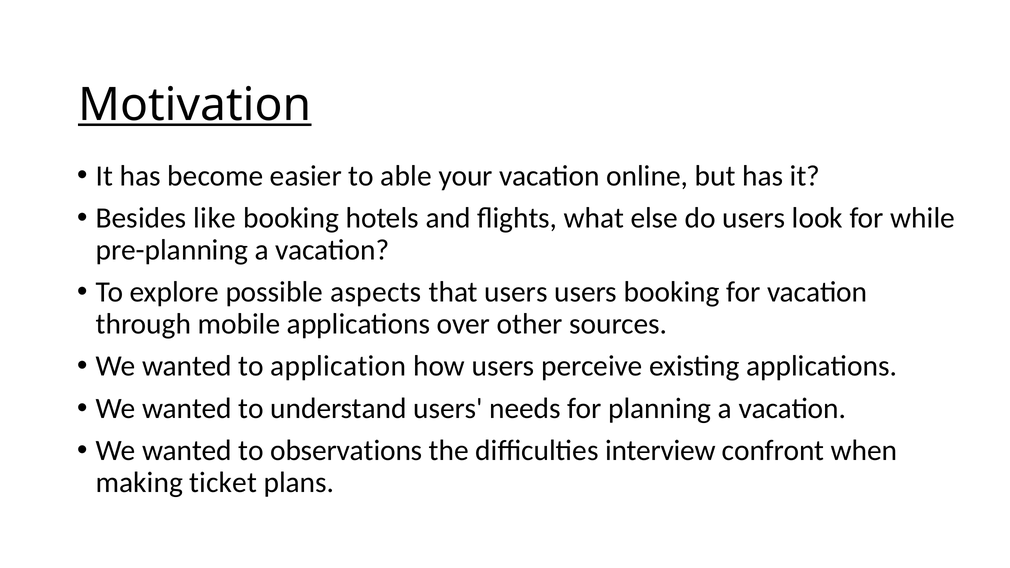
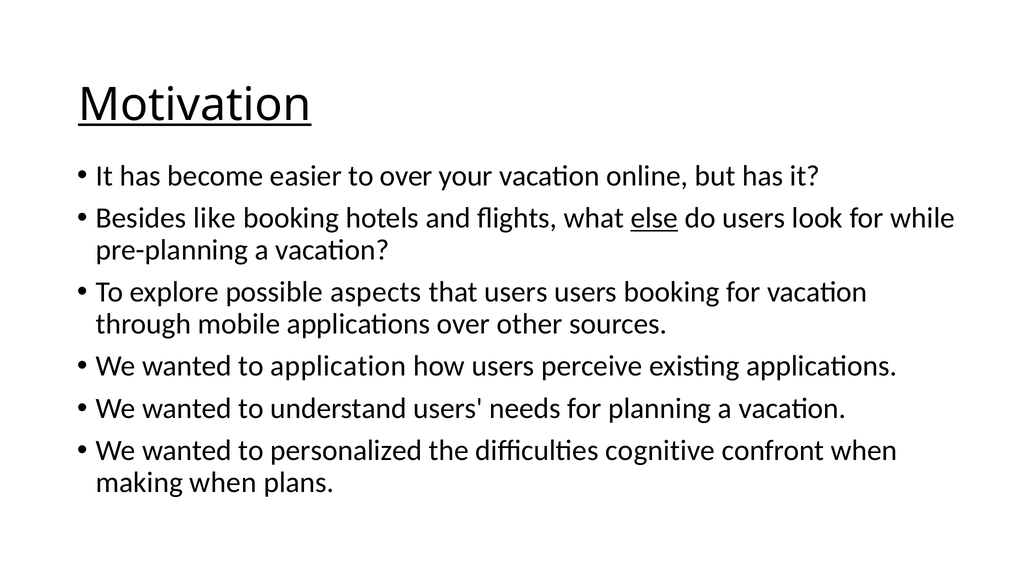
to able: able -> over
else underline: none -> present
observations: observations -> personalized
interview: interview -> cognitive
making ticket: ticket -> when
